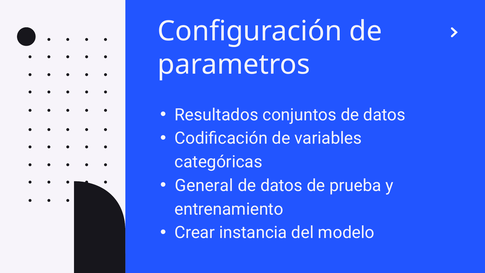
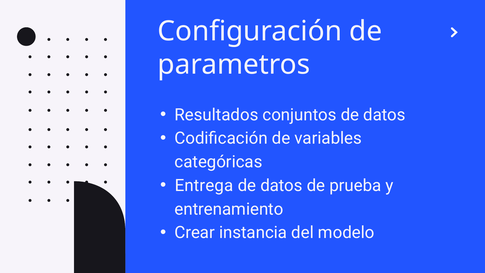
General: General -> Entrega
